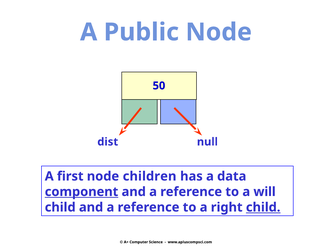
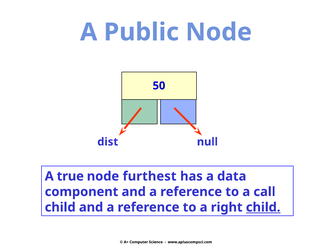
first: first -> true
children: children -> furthest
component underline: present -> none
will: will -> call
